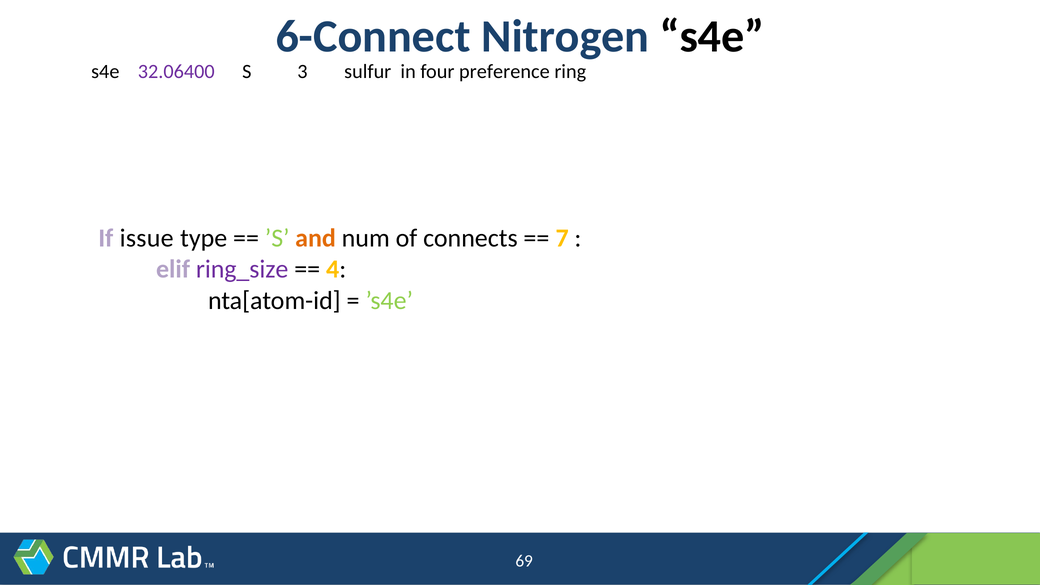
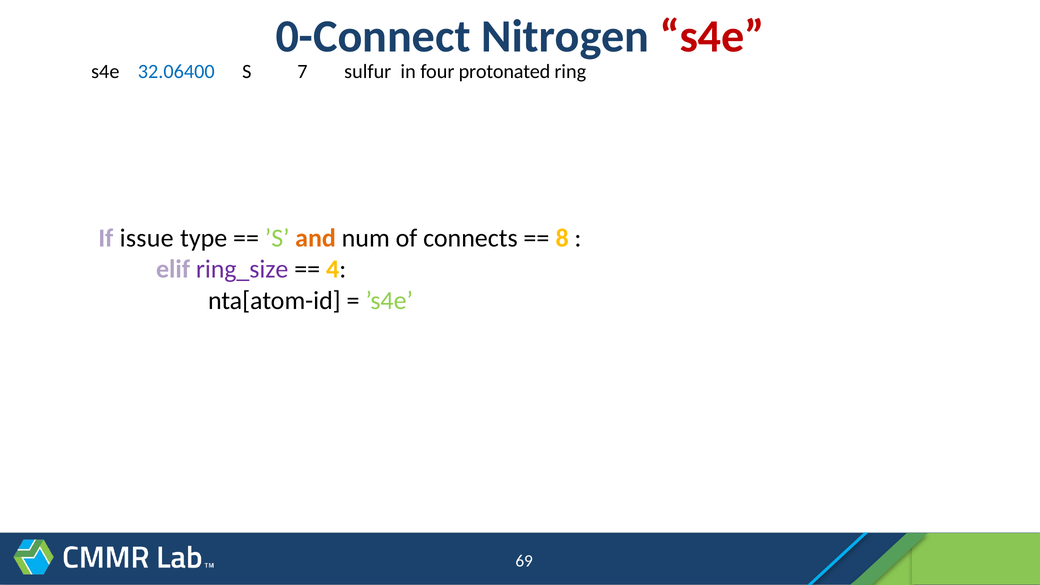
6-Connect: 6-Connect -> 0-Connect
s4e at (712, 37) colour: black -> red
32.06400 colour: purple -> blue
3: 3 -> 7
preference: preference -> protonated
7: 7 -> 8
